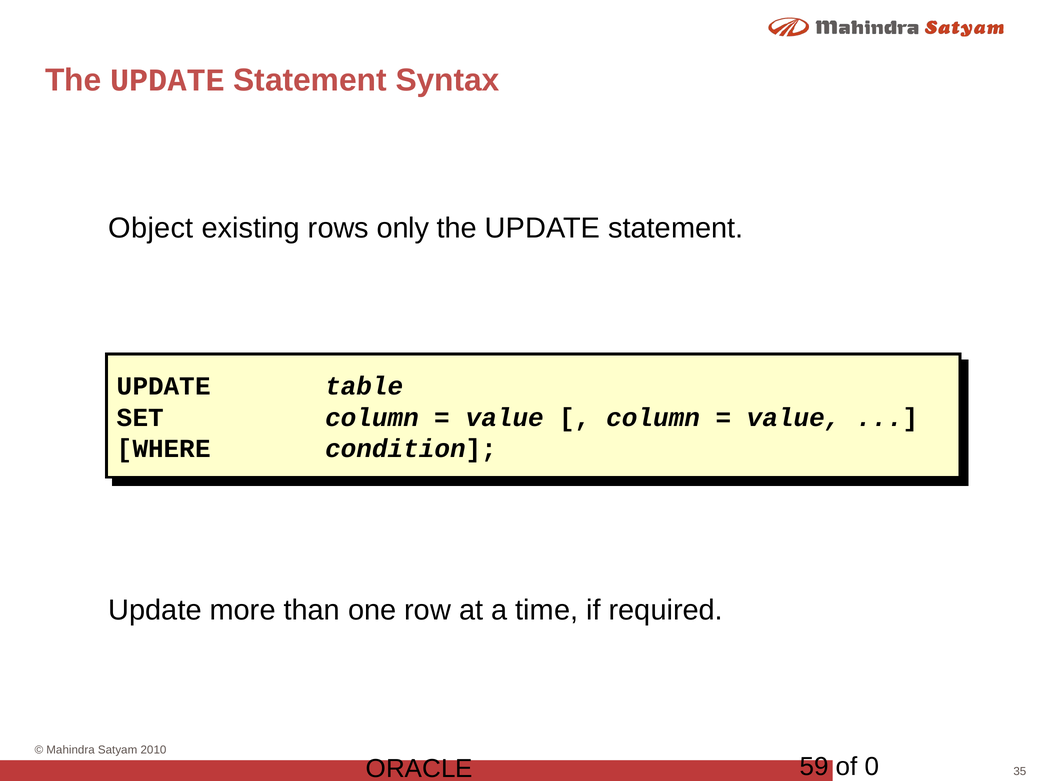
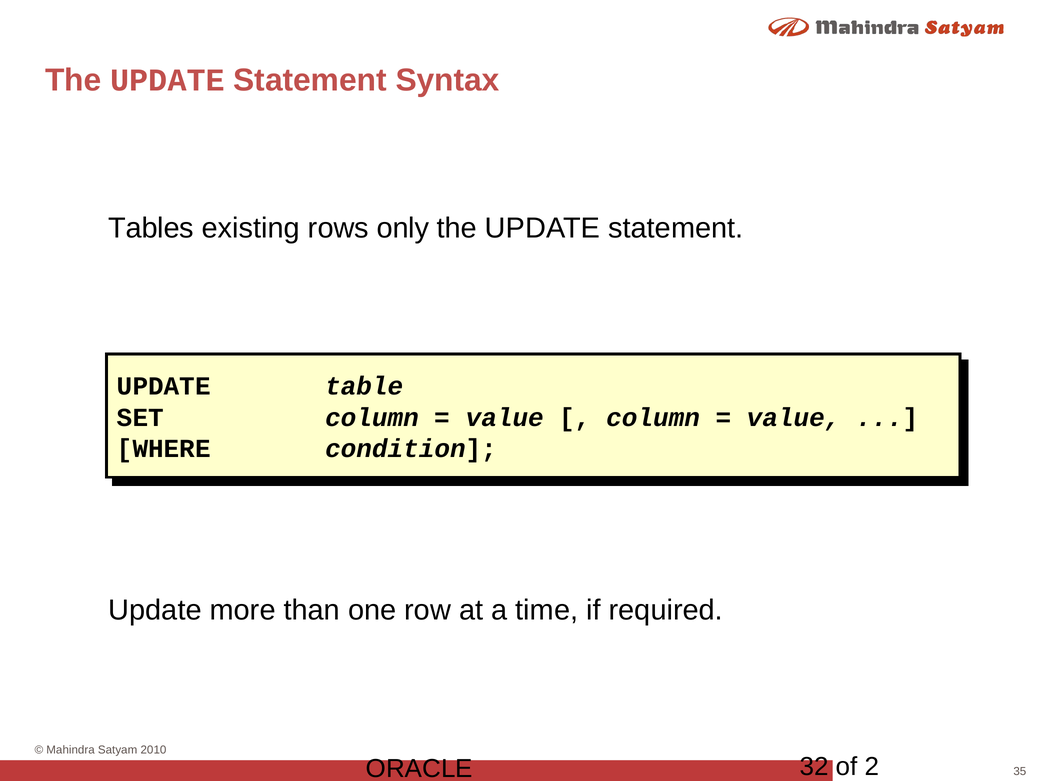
Object: Object -> Tables
59: 59 -> 32
0: 0 -> 2
